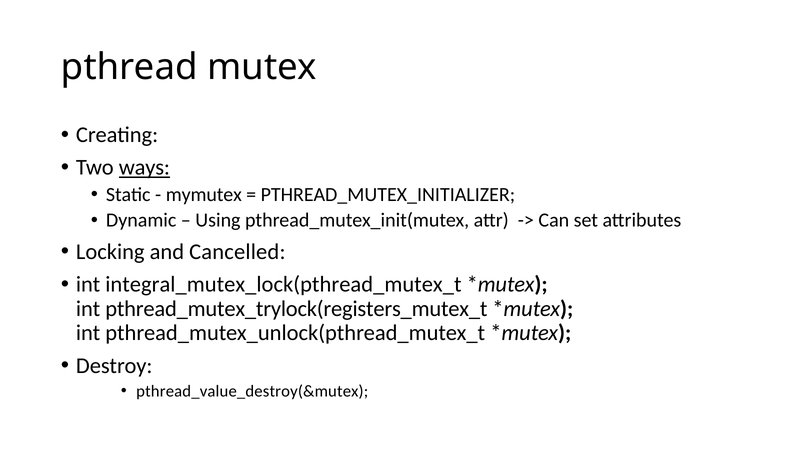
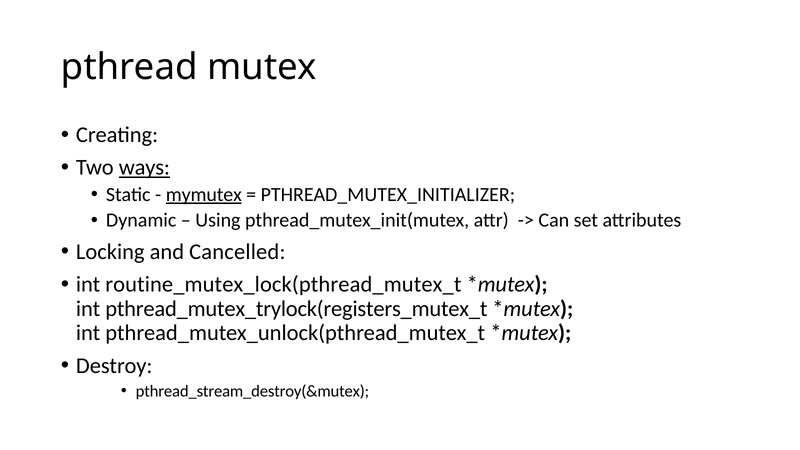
mymutex underline: none -> present
integral_mutex_lock(pthread_mutex_t: integral_mutex_lock(pthread_mutex_t -> routine_mutex_lock(pthread_mutex_t
pthread_value_destroy(&mutex: pthread_value_destroy(&mutex -> pthread_stream_destroy(&mutex
